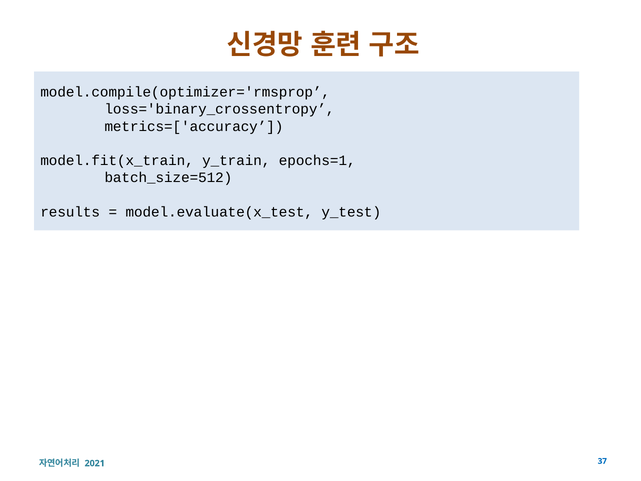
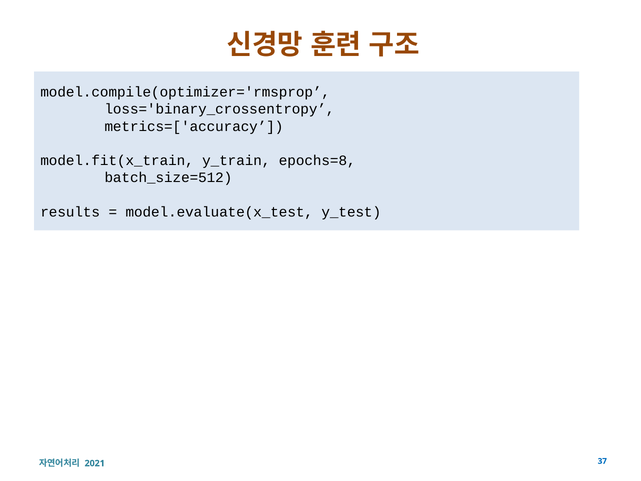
epochs=1: epochs=1 -> epochs=8
